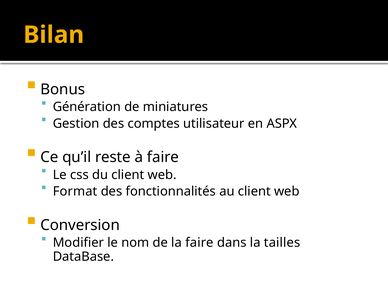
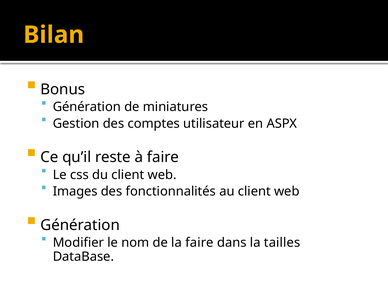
Format: Format -> Images
Conversion at (80, 225): Conversion -> Génération
